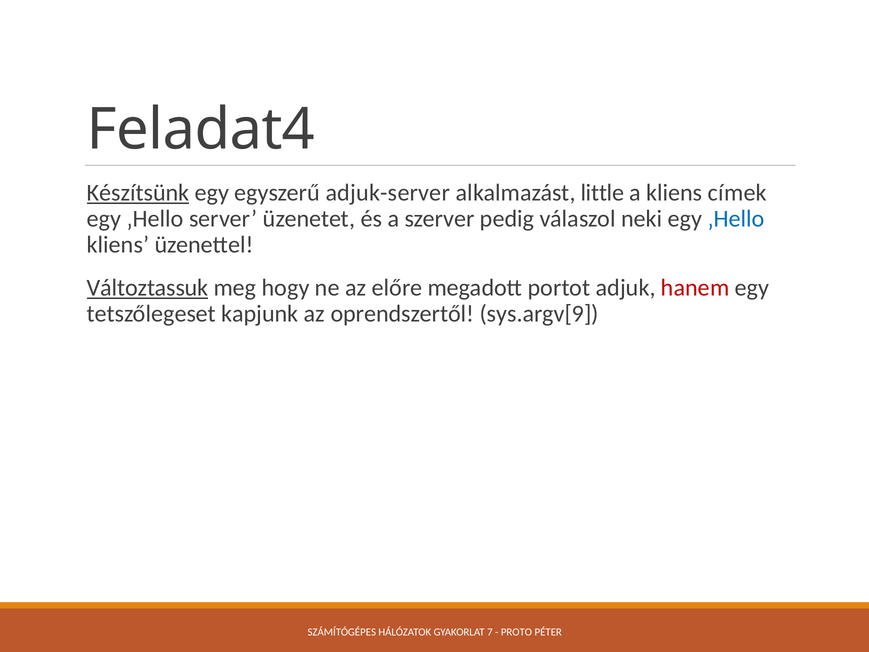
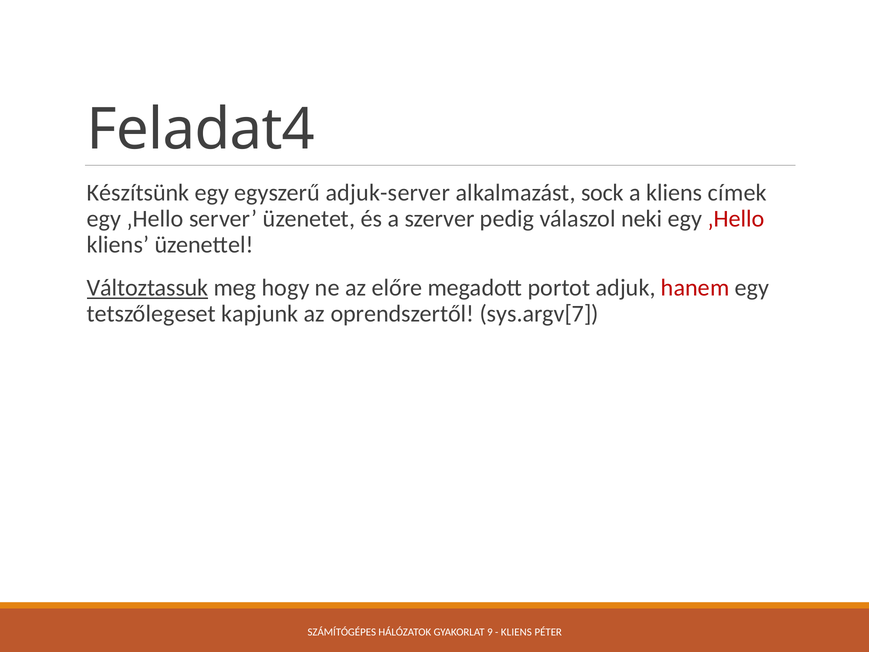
Készítsünk underline: present -> none
little: little -> sock
‚Hello at (736, 219) colour: blue -> red
sys.argv[9: sys.argv[9 -> sys.argv[7
7: 7 -> 9
PROTO at (516, 632): PROTO -> KLIENS
